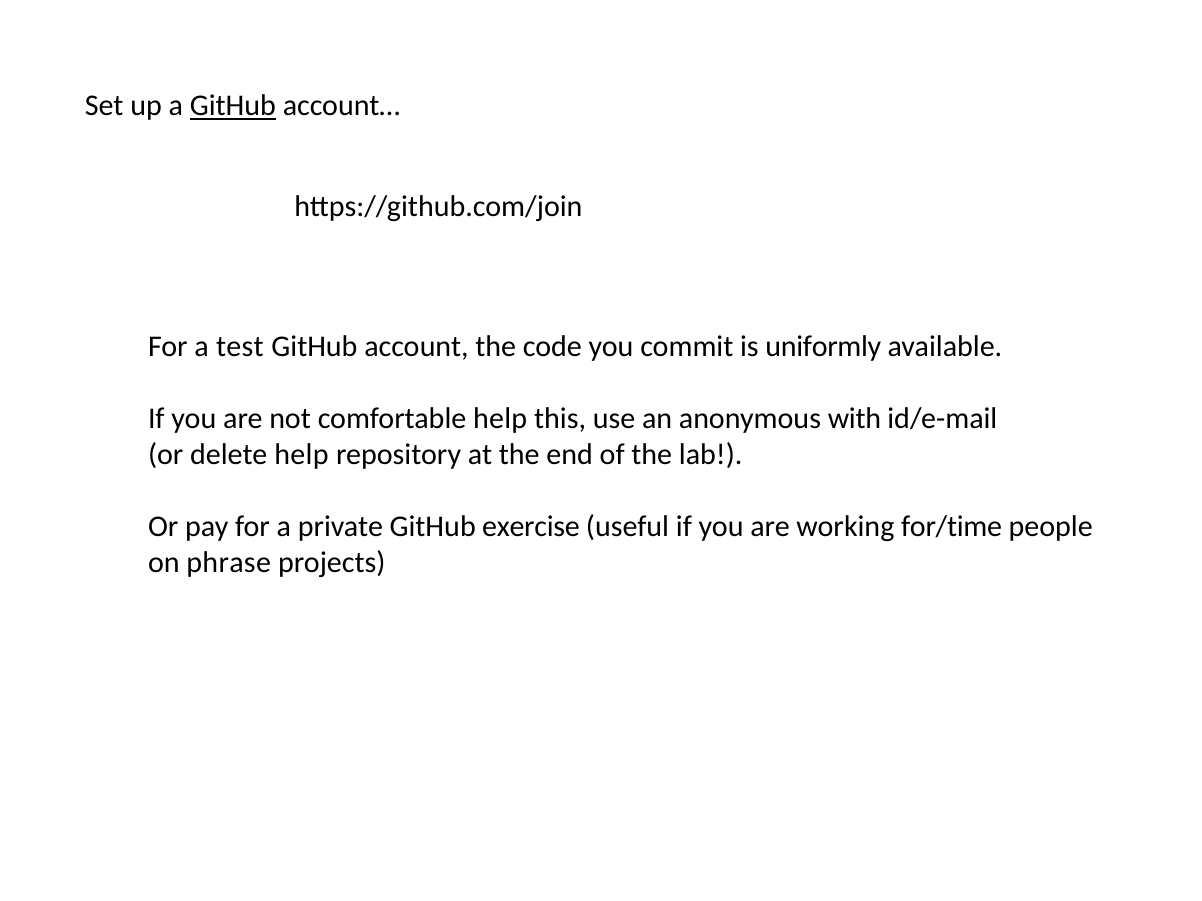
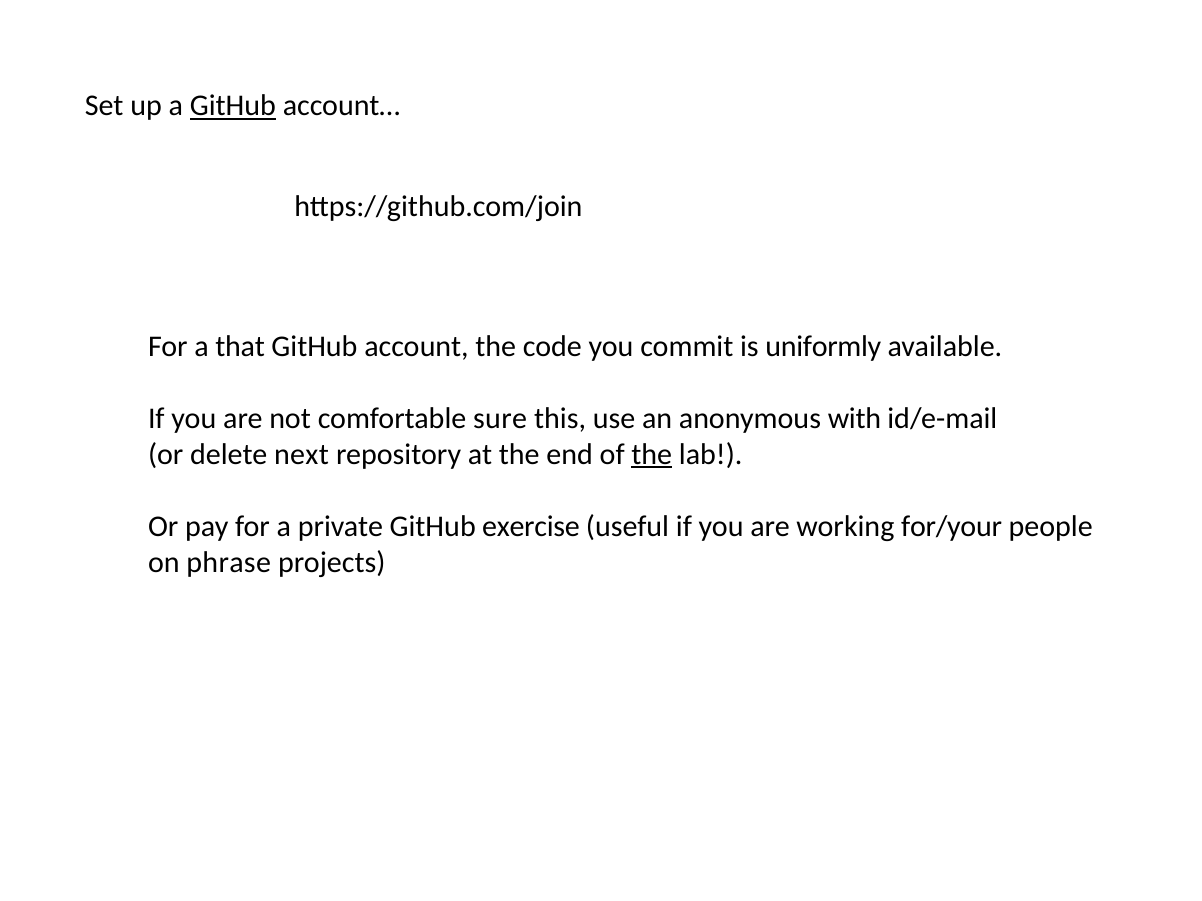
test: test -> that
comfortable help: help -> sure
delete help: help -> next
the at (652, 455) underline: none -> present
for/time: for/time -> for/your
